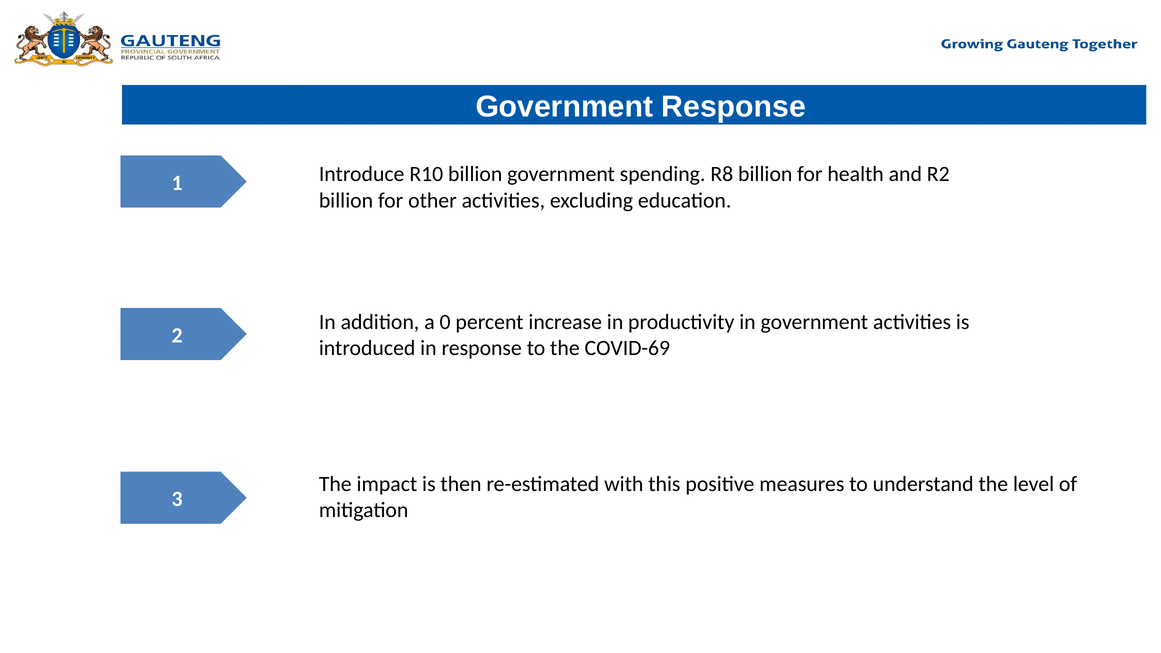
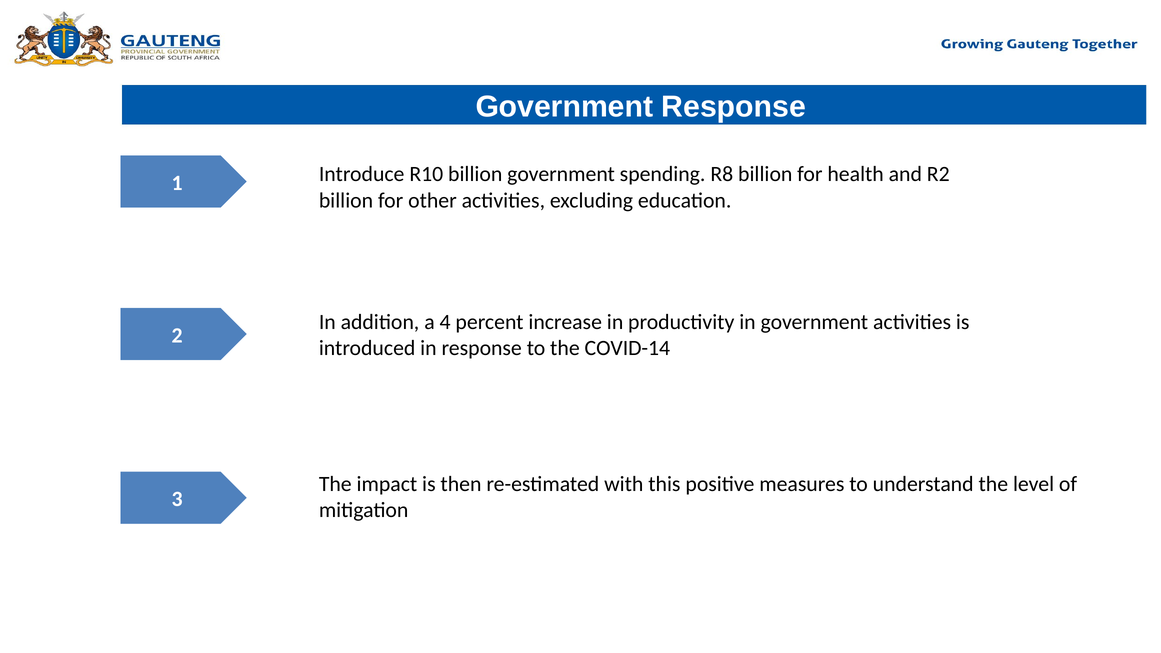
0: 0 -> 4
COVID-69: COVID-69 -> COVID-14
